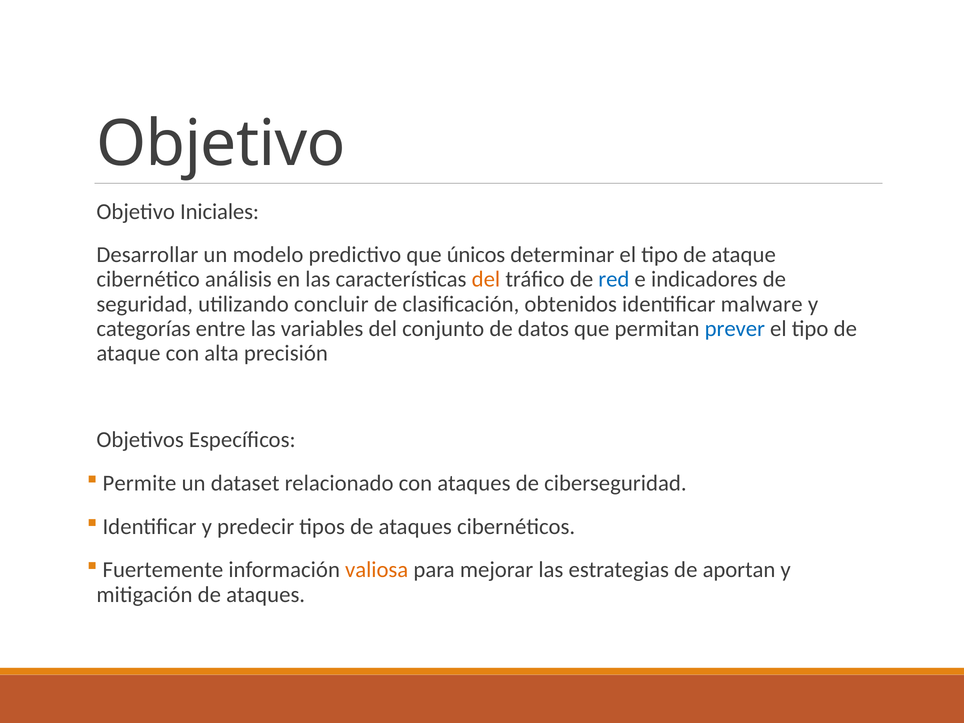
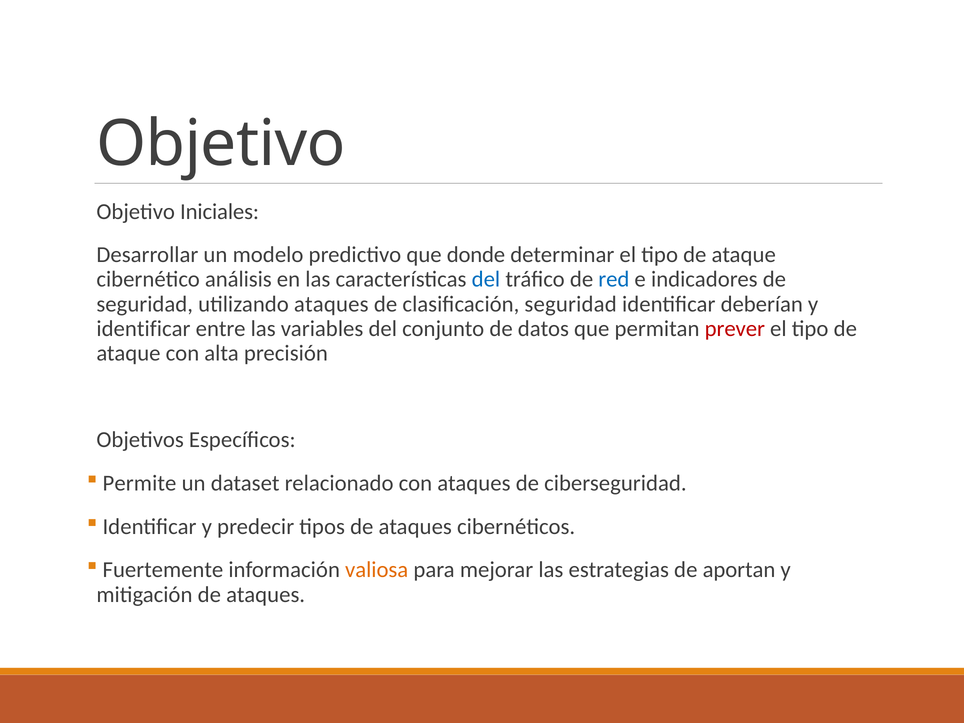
únicos: únicos -> donde
del at (486, 279) colour: orange -> blue
utilizando concluir: concluir -> ataques
clasificación obtenidos: obtenidos -> seguridad
malware: malware -> deberían
categorías at (144, 329): categorías -> identificar
prever colour: blue -> red
